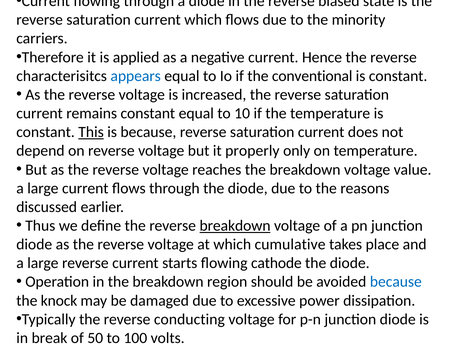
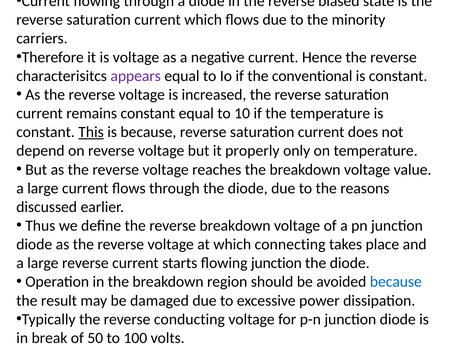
is applied: applied -> voltage
appears colour: blue -> purple
breakdown at (235, 226) underline: present -> none
cumulative: cumulative -> connecting
flowing cathode: cathode -> junction
knock: knock -> result
